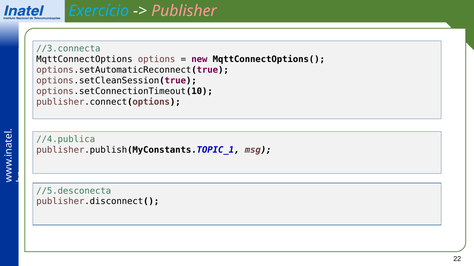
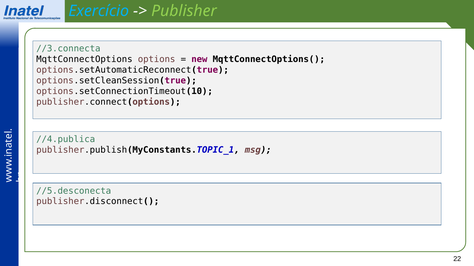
Publisher colour: pink -> light green
